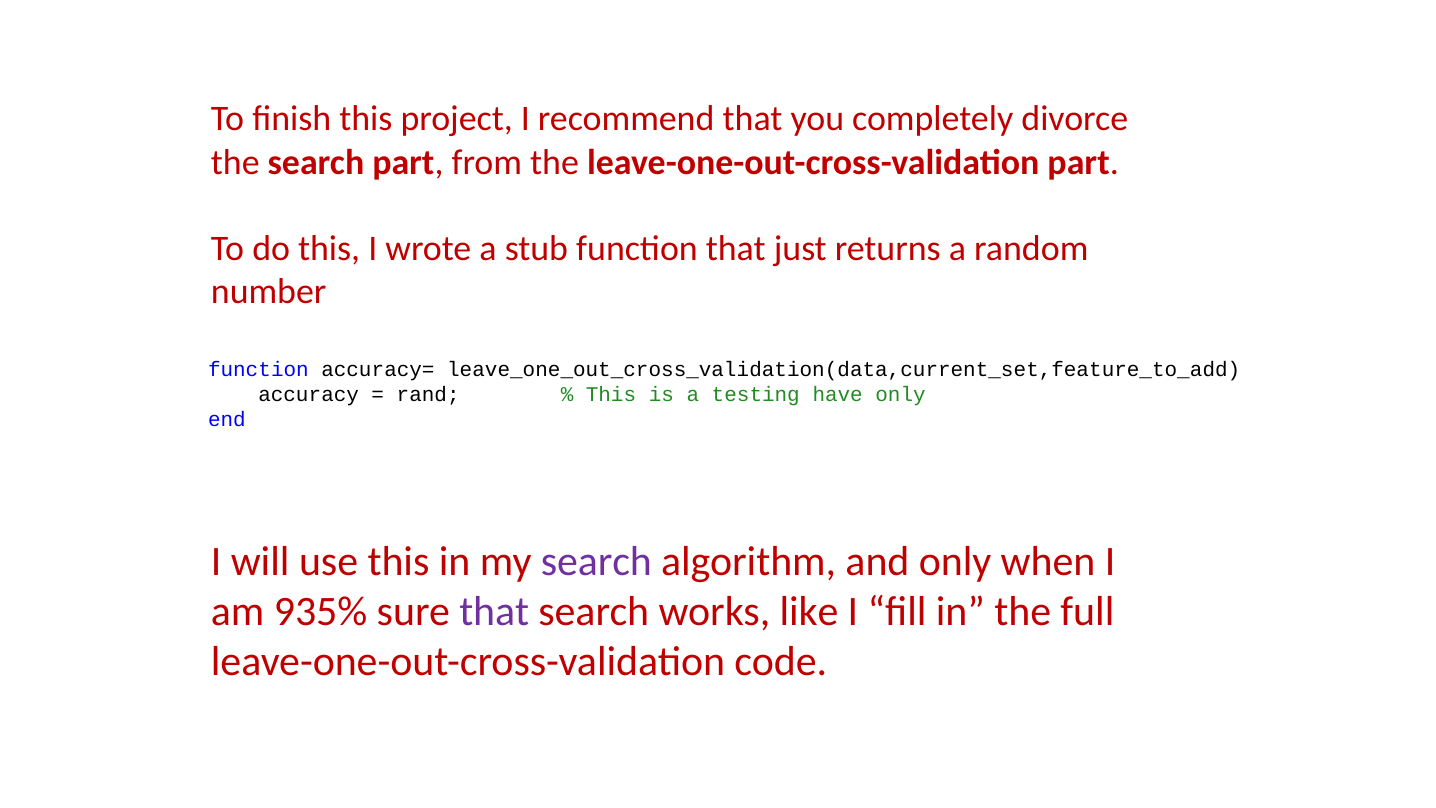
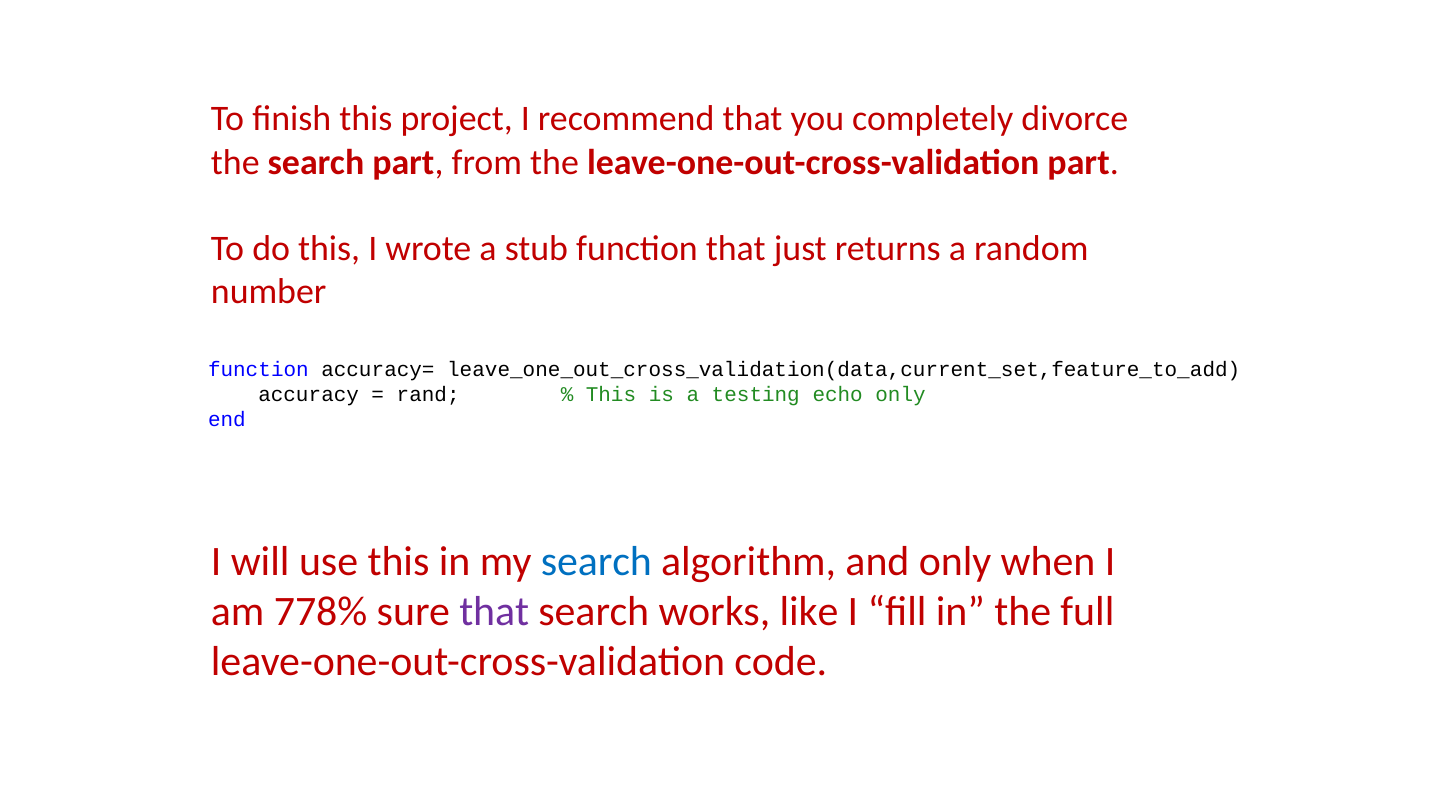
have: have -> echo
search at (596, 561) colour: purple -> blue
935%: 935% -> 778%
